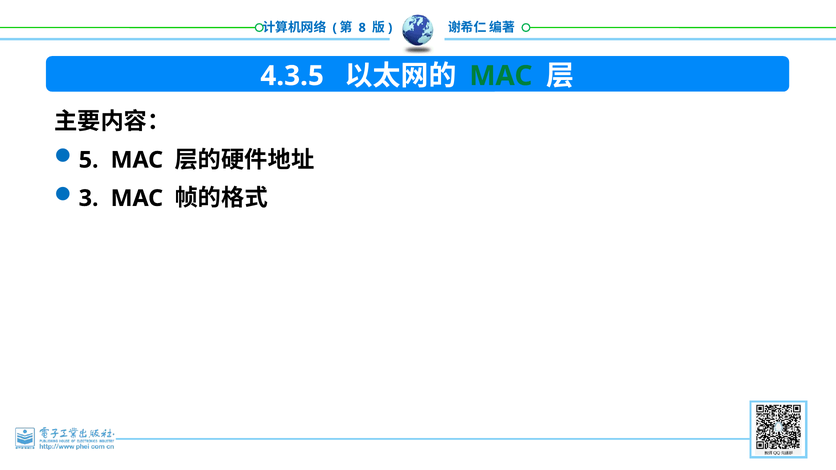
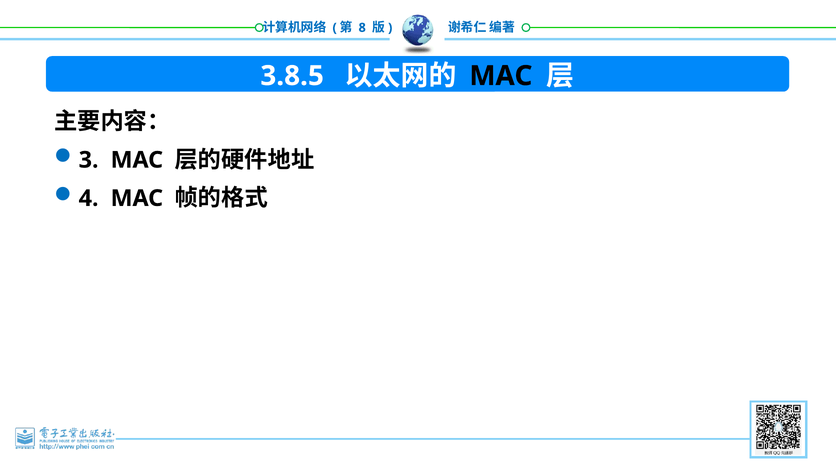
4.3.5: 4.3.5 -> 3.8.5
MAC at (501, 76) colour: green -> black
5: 5 -> 3
3: 3 -> 4
